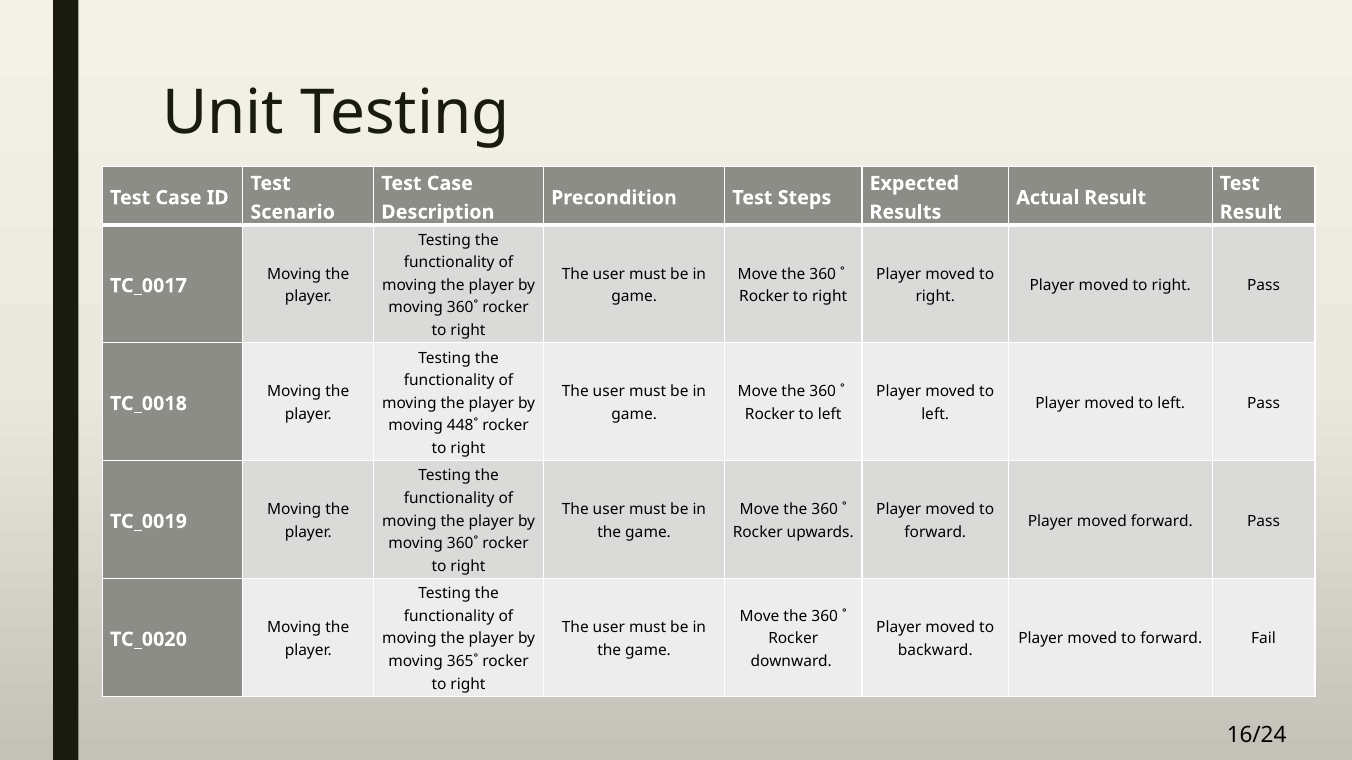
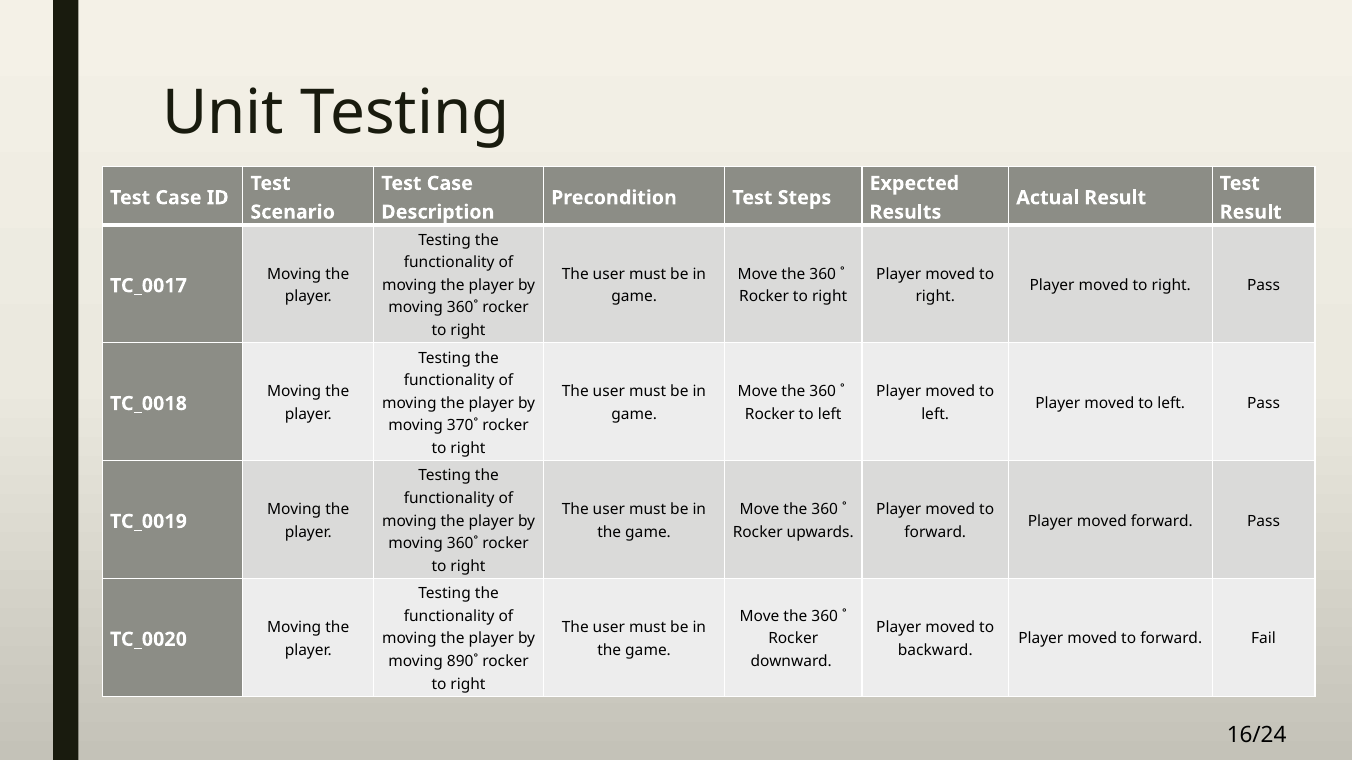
448˚: 448˚ -> 370˚
365˚: 365˚ -> 890˚
